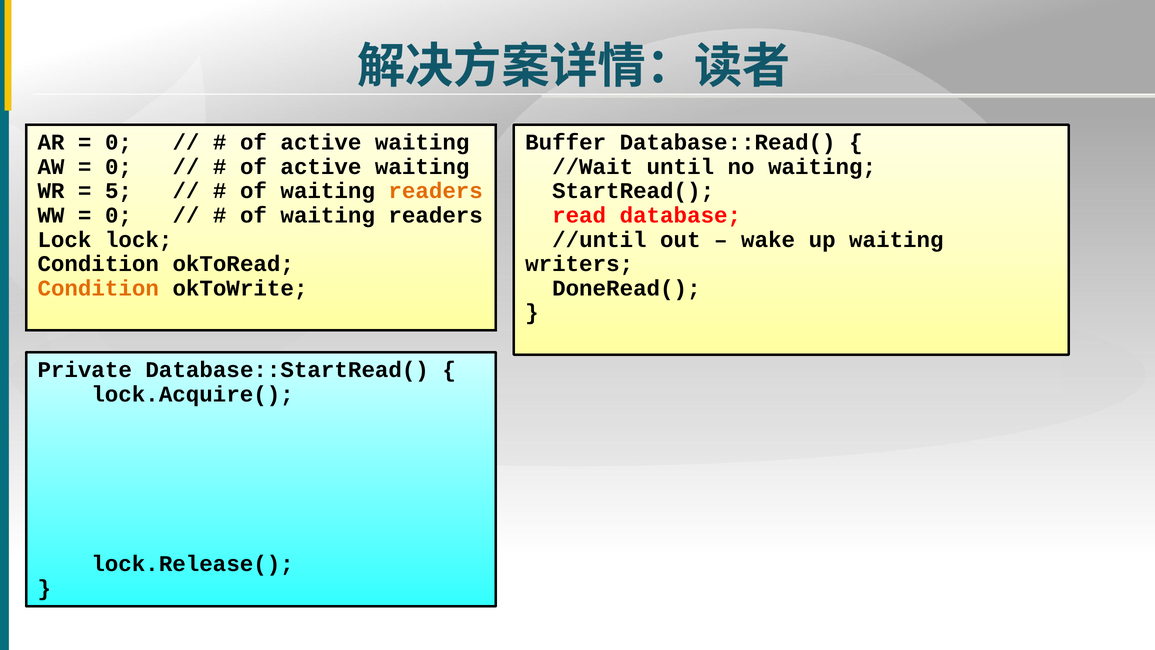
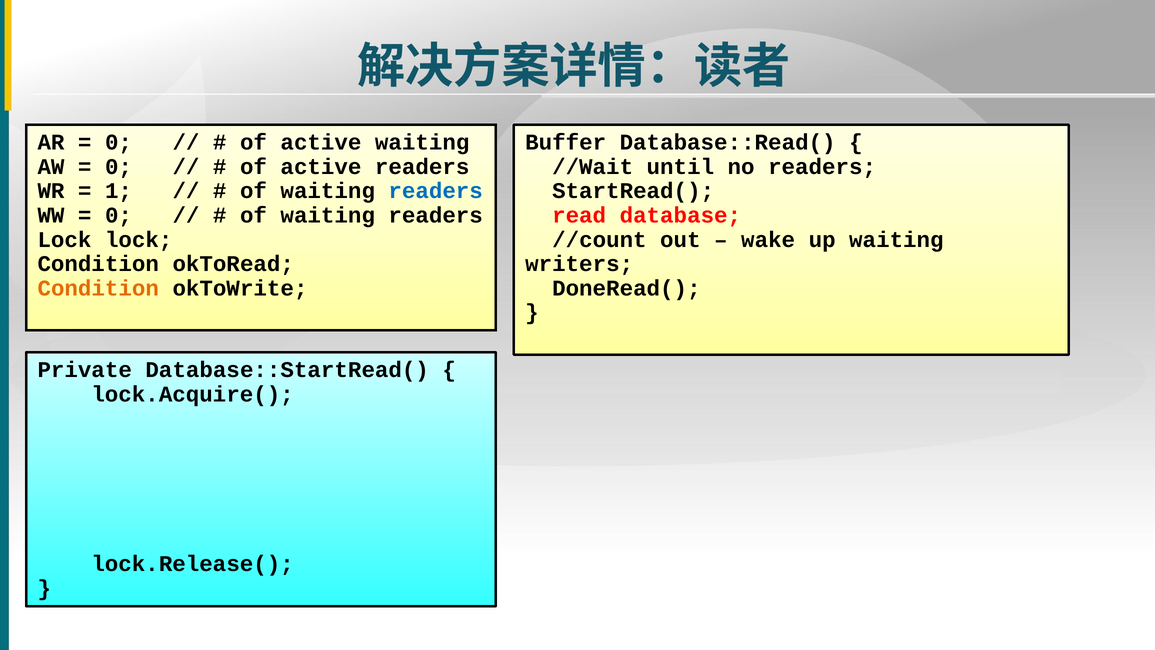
waiting at (422, 167): waiting -> readers
no waiting: waiting -> readers
5: 5 -> 1
readers at (436, 191) colour: orange -> blue
//until: //until -> //count
